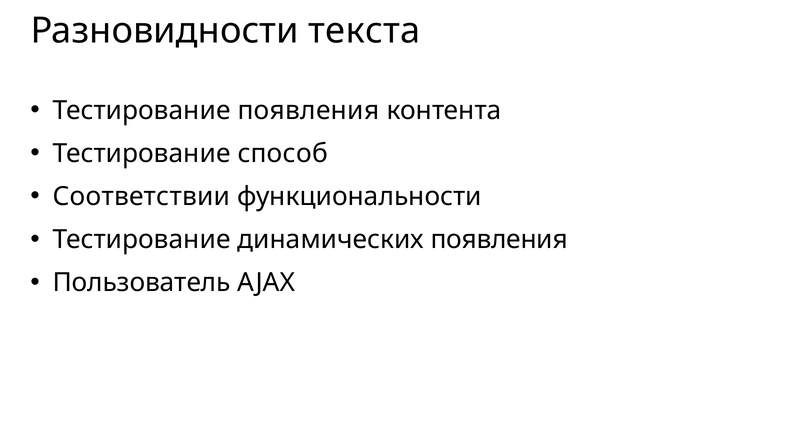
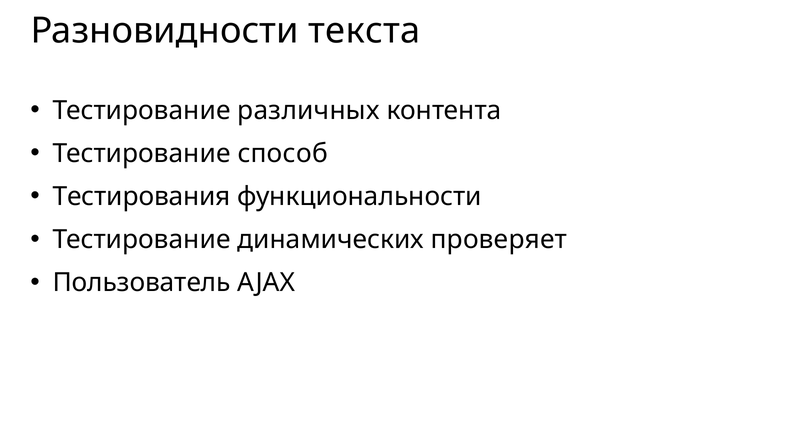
Тестирование появления: появления -> различных
Соответствии: Соответствии -> Тестирования
динамических появления: появления -> проверяет
